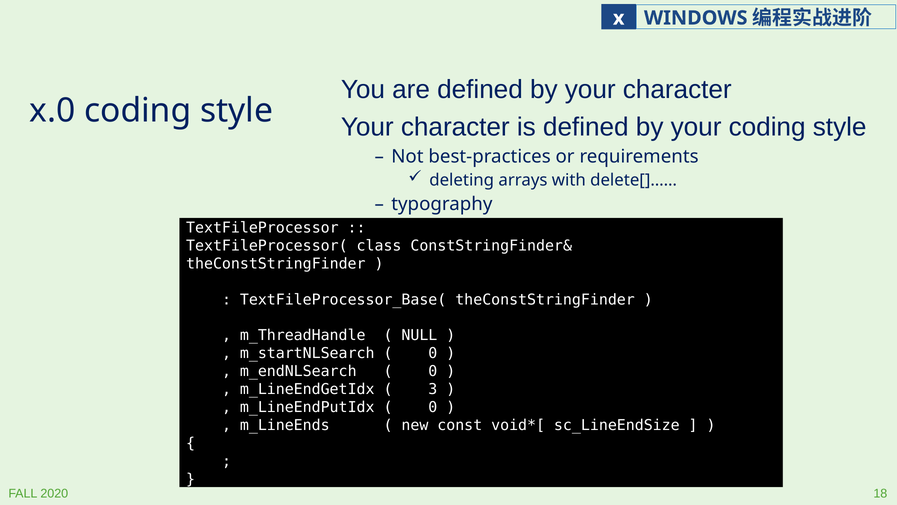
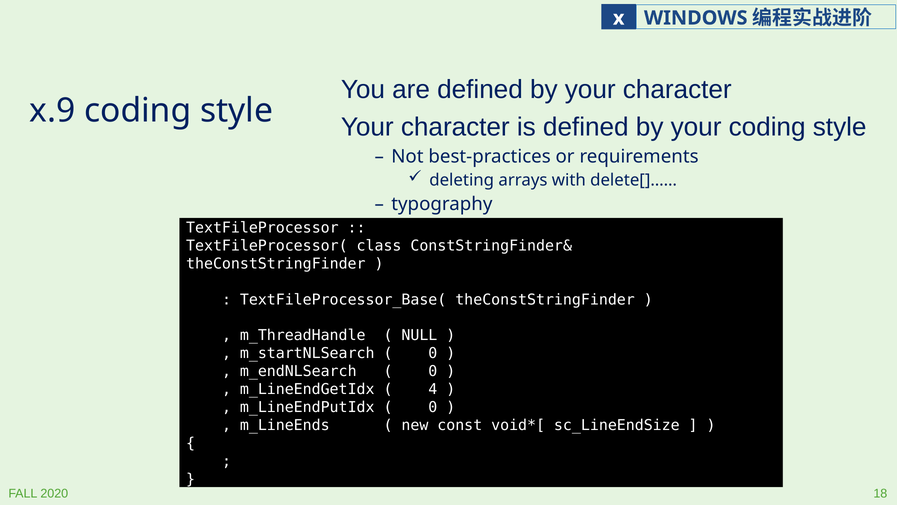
x.0: x.0 -> x.9
3: 3 -> 4
